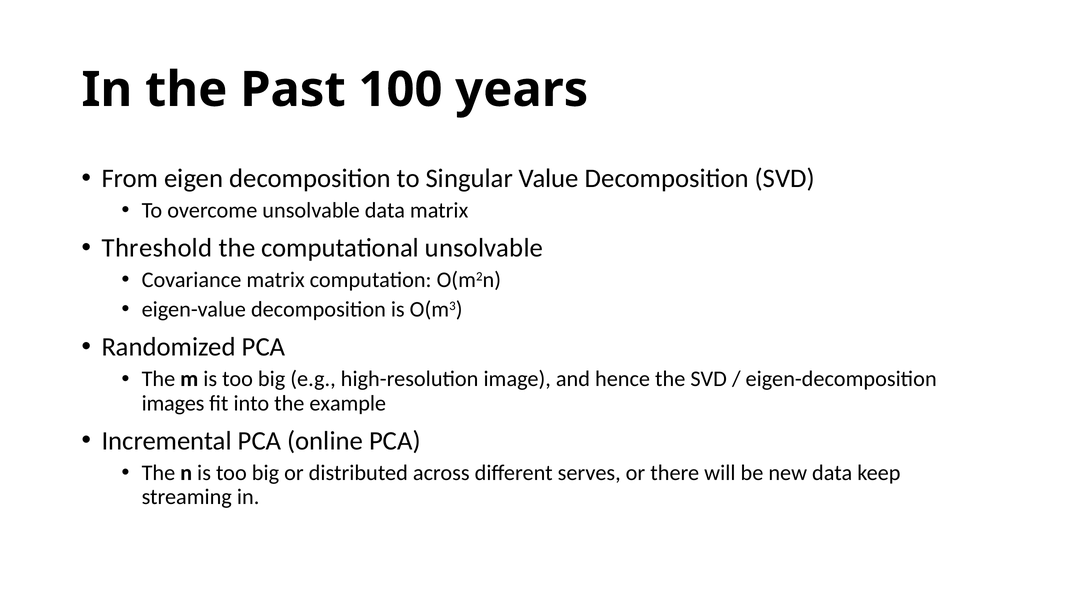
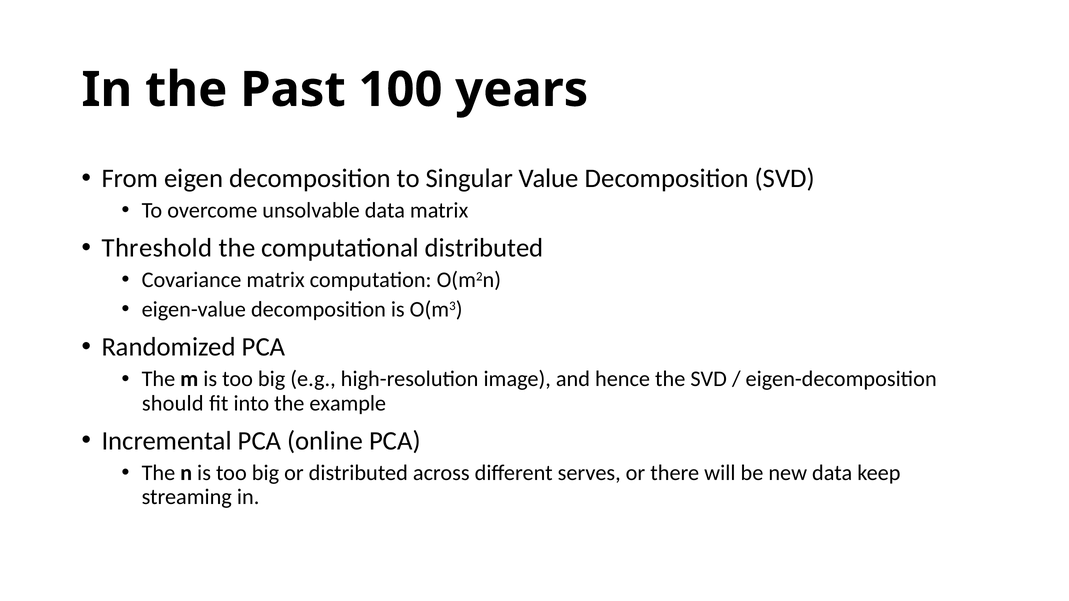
computational unsolvable: unsolvable -> distributed
images: images -> should
